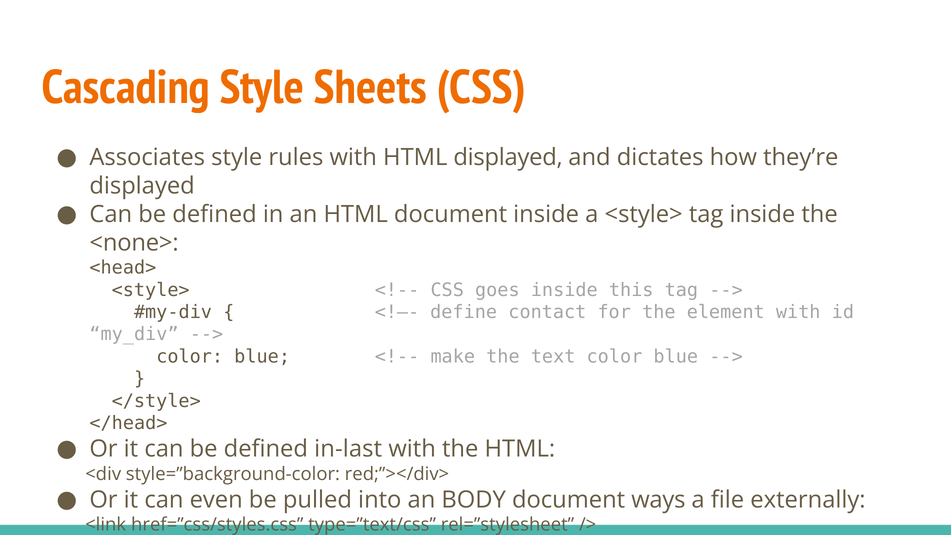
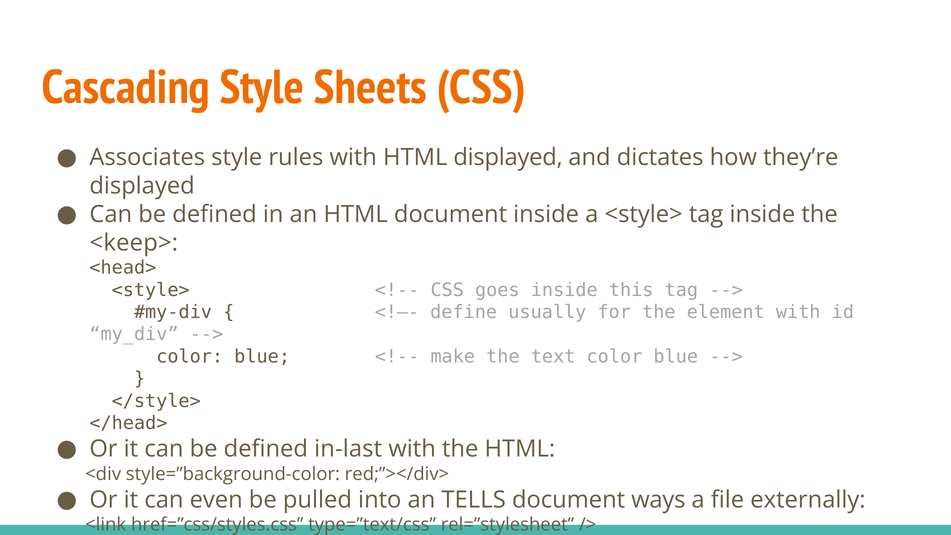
<none>: <none> -> <keep>
contact: contact -> usually
BODY: BODY -> TELLS
